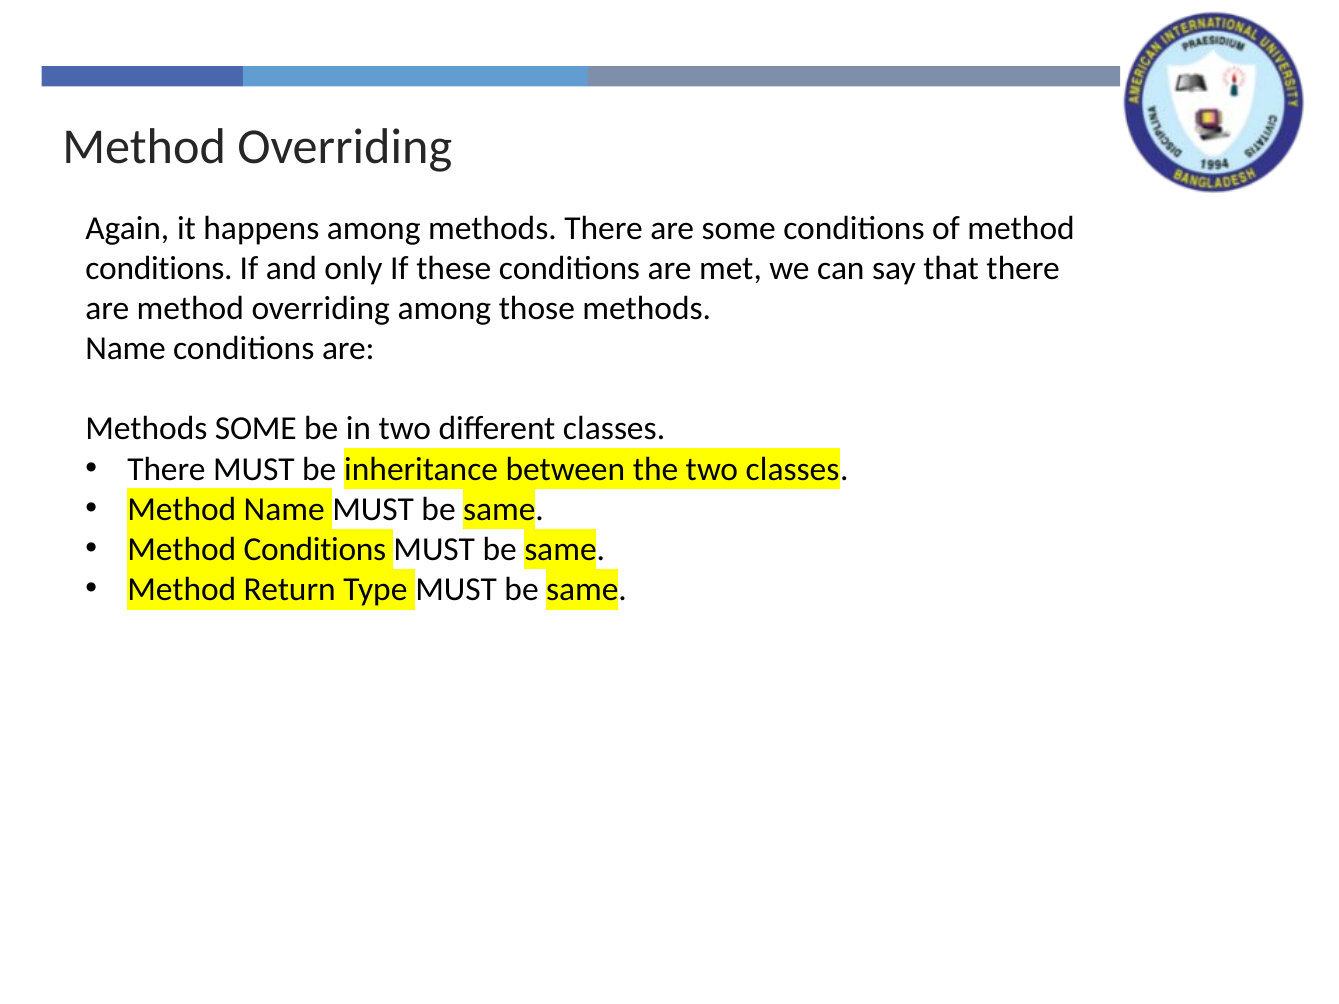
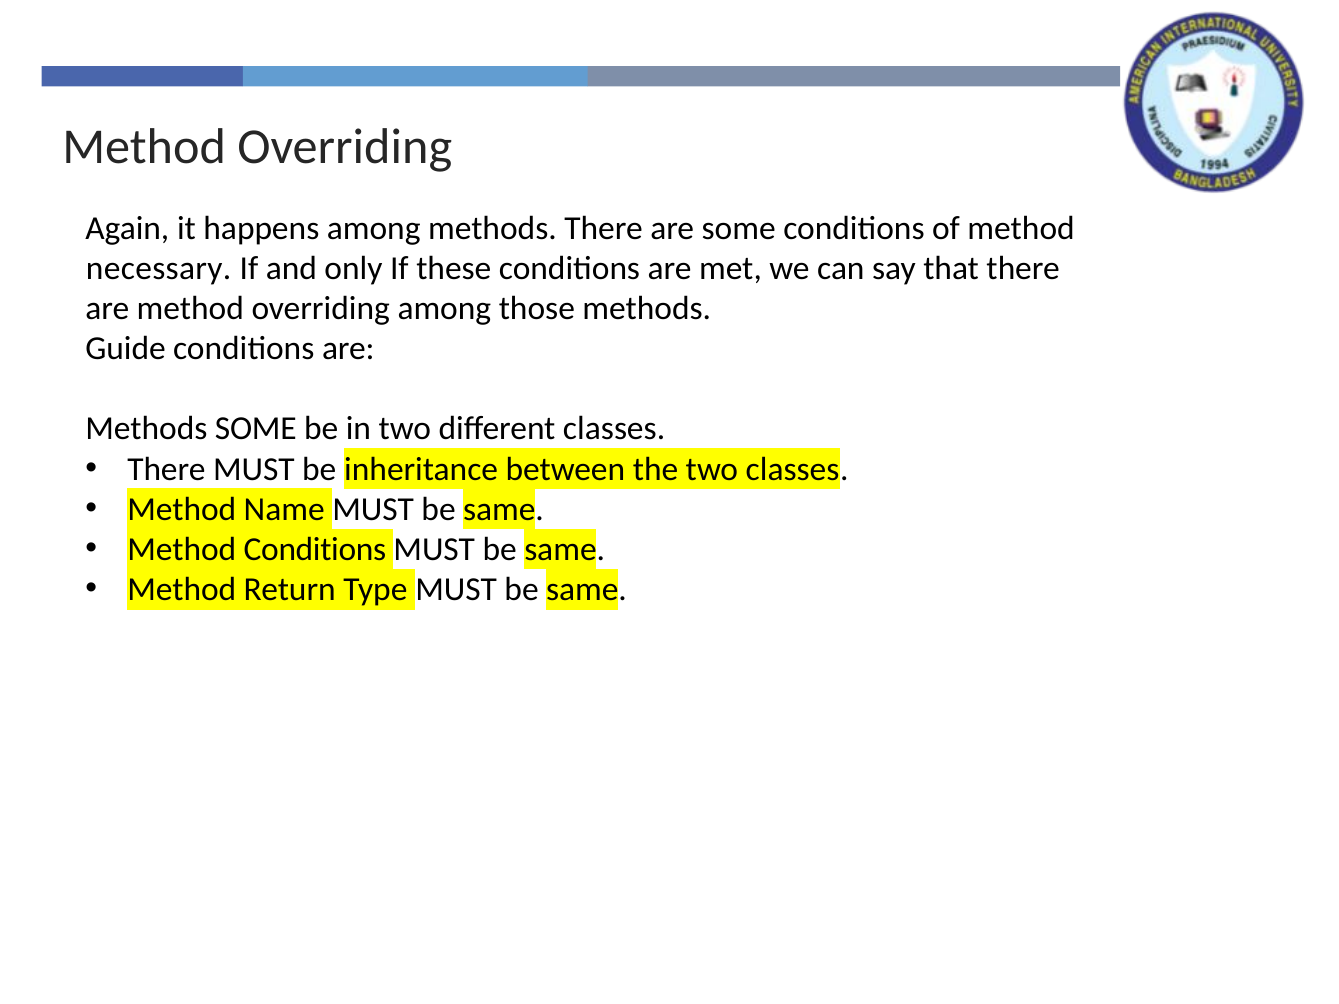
conditions at (159, 268): conditions -> necessary
Name at (126, 349): Name -> Guide
